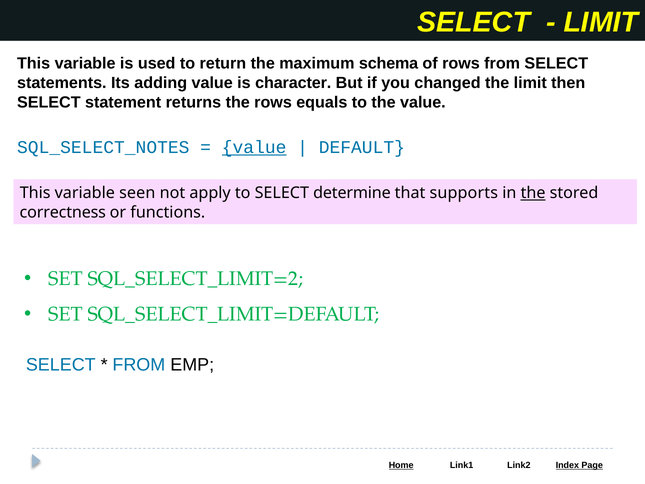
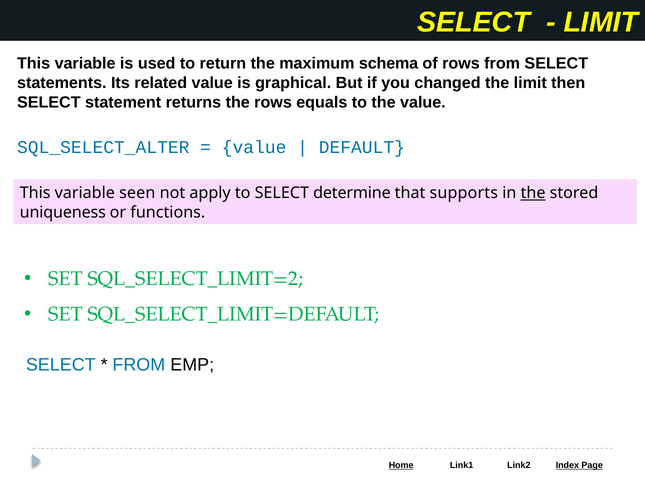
adding: adding -> related
character: character -> graphical
SQL_SELECT_NOTES: SQL_SELECT_NOTES -> SQL_SELECT_ALTER
value at (254, 147) underline: present -> none
correctness: correctness -> uniqueness
